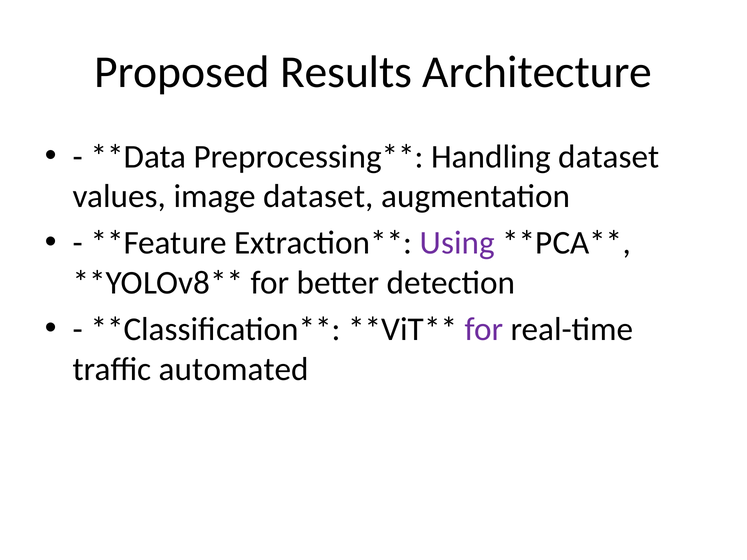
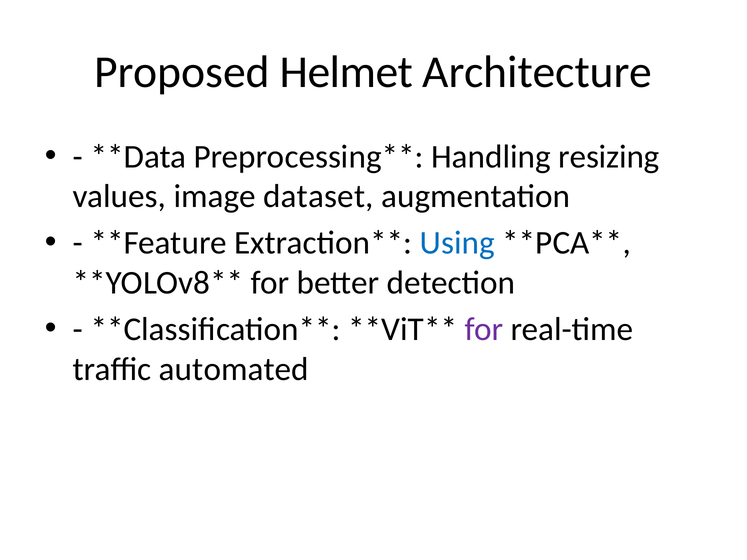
Results: Results -> Helmet
Handling dataset: dataset -> resizing
Using colour: purple -> blue
